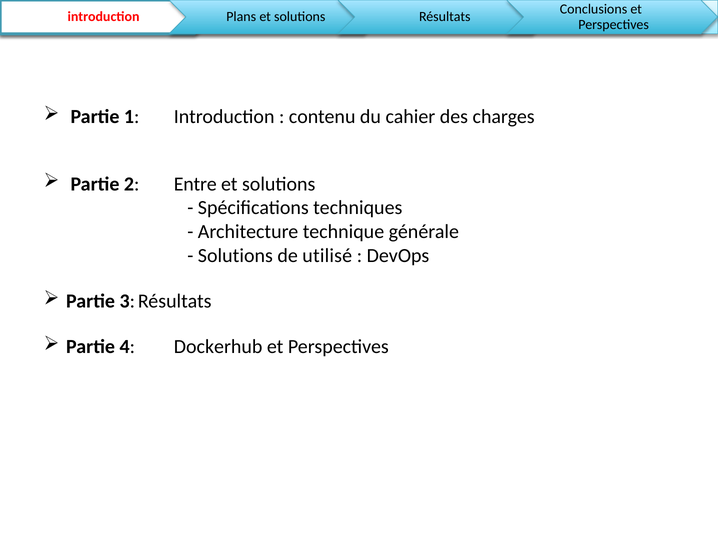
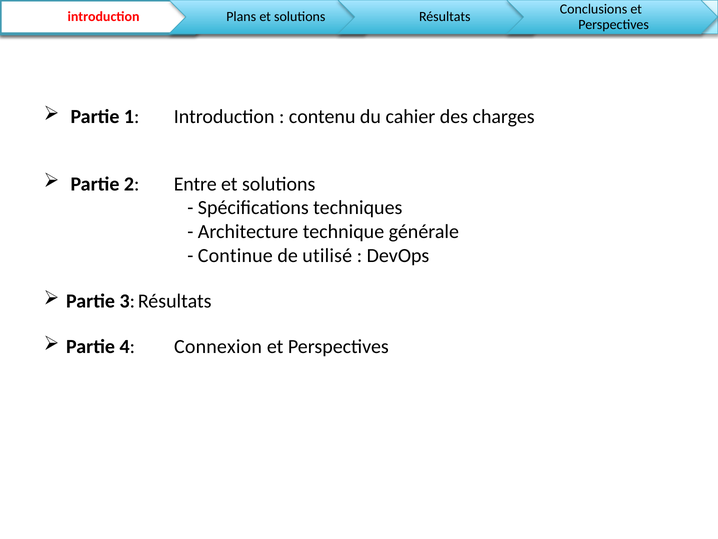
Solutions at (235, 256): Solutions -> Continue
Dockerhub: Dockerhub -> Connexion
